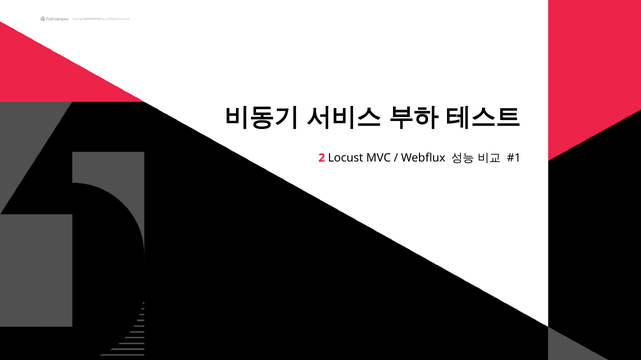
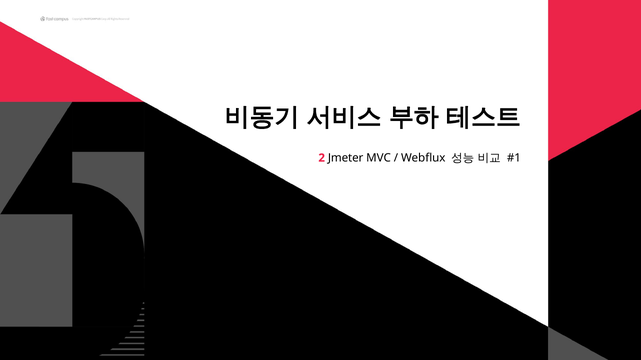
Locust: Locust -> Jmeter
